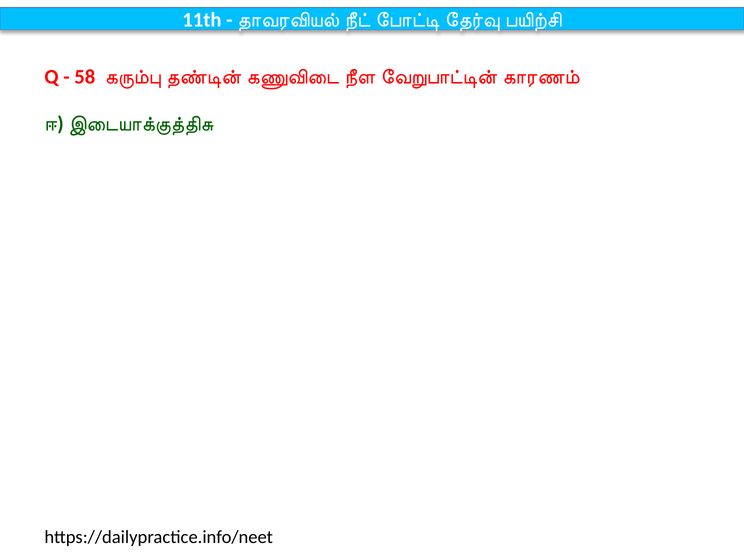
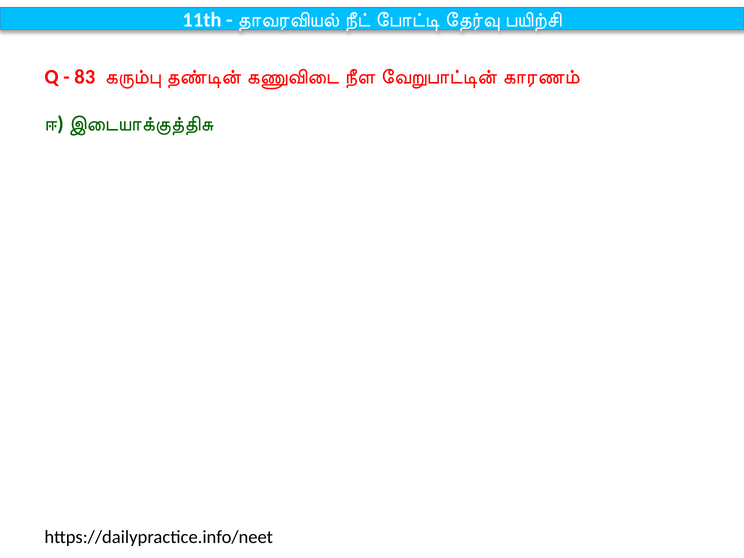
58: 58 -> 83
